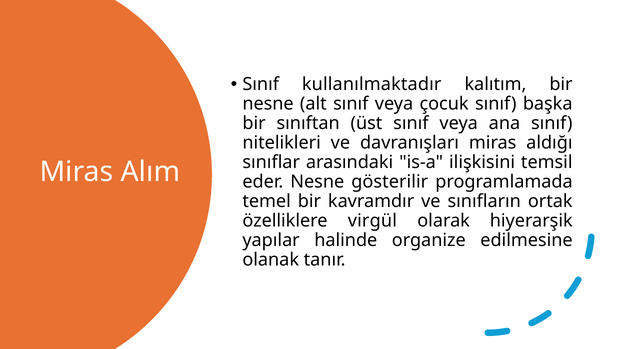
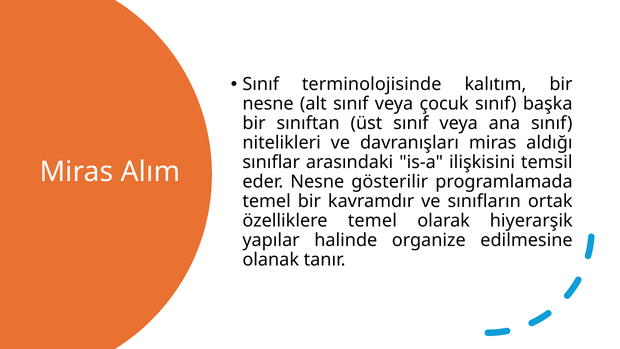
kullanılmaktadır: kullanılmaktadır -> terminolojisinde
özelliklere virgül: virgül -> temel
